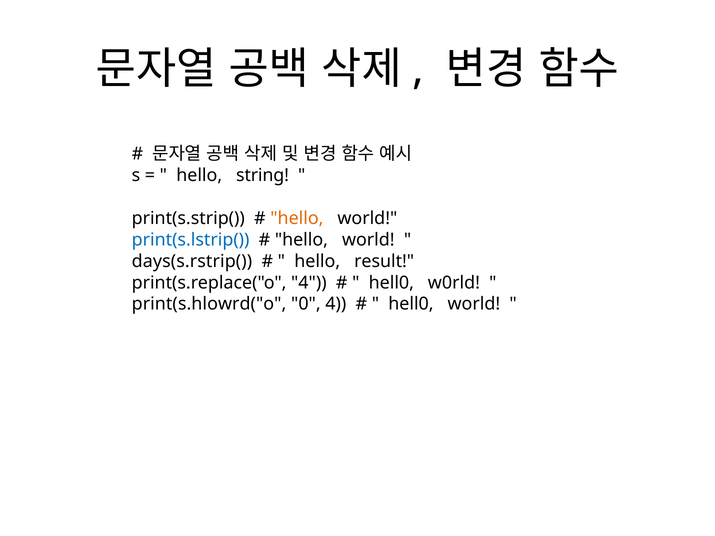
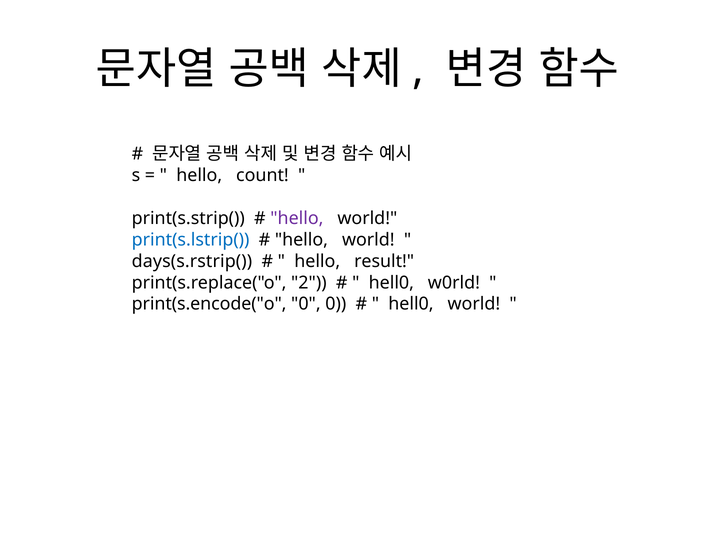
string: string -> count
hello at (297, 218) colour: orange -> purple
print(s.replace("o 4: 4 -> 2
print(s.hlowrd("o: print(s.hlowrd("o -> print(s.encode("o
0 4: 4 -> 0
